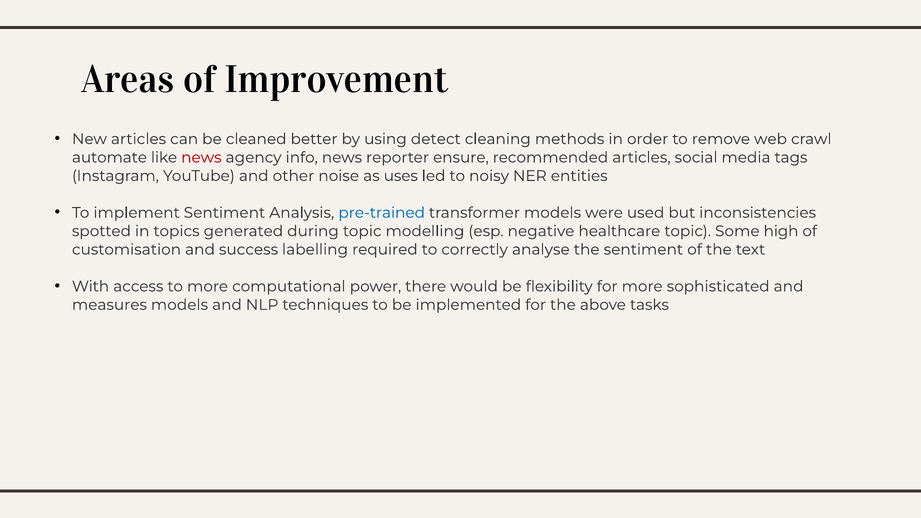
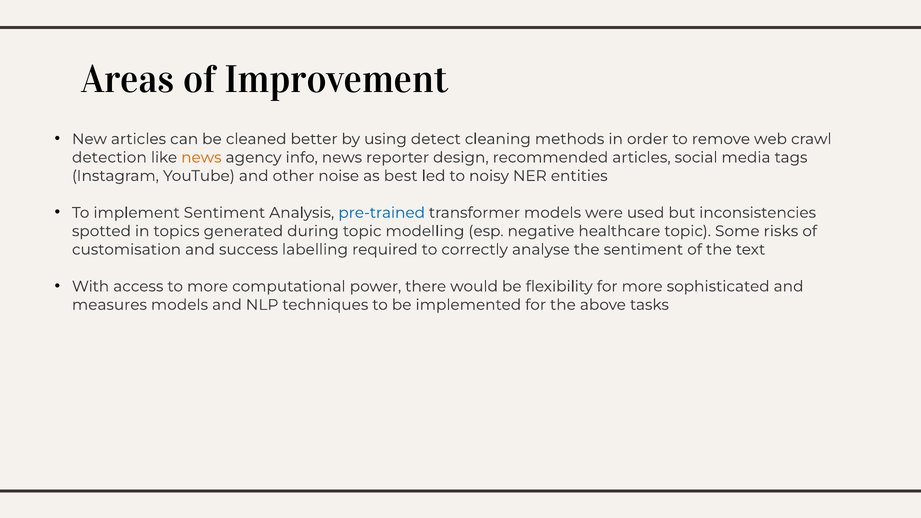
automate: automate -> detection
news at (201, 157) colour: red -> orange
ensure: ensure -> design
uses: uses -> best
high: high -> risks
